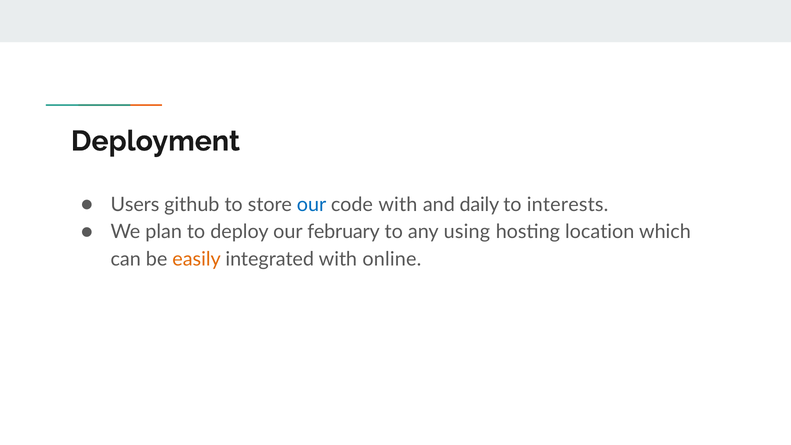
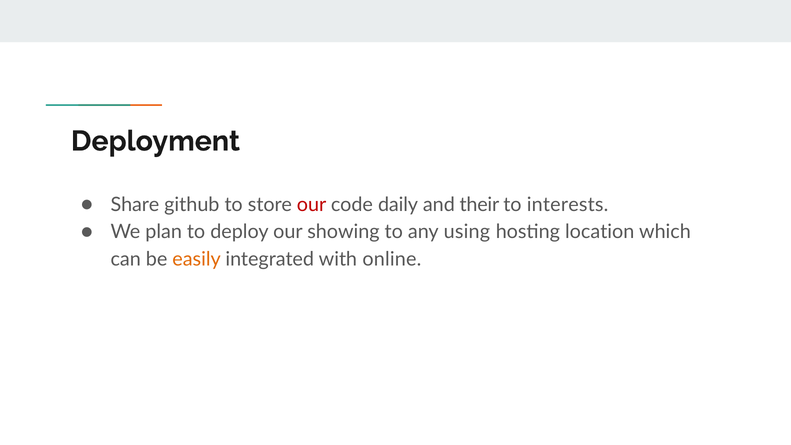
Users: Users -> Share
our at (312, 205) colour: blue -> red
code with: with -> daily
daily: daily -> their
february: february -> showing
